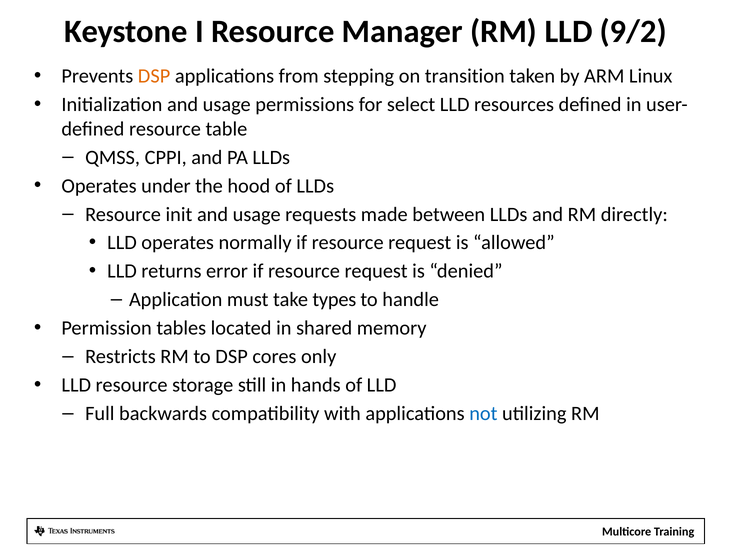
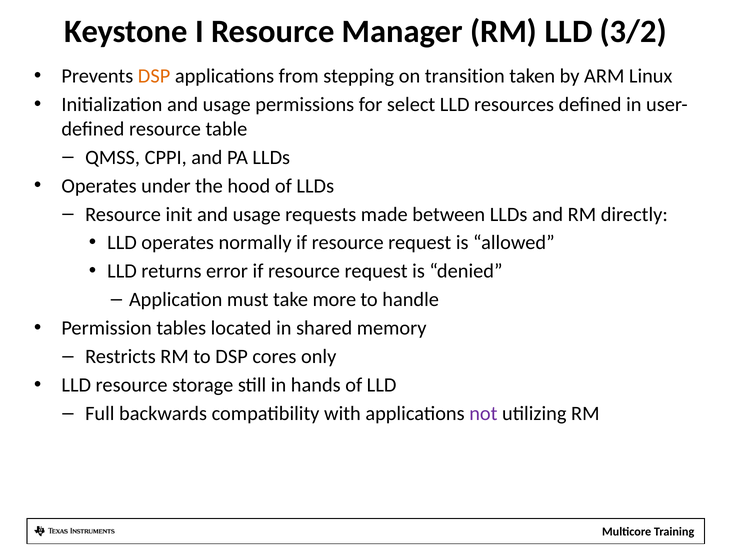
9/2: 9/2 -> 3/2
types: types -> more
not colour: blue -> purple
